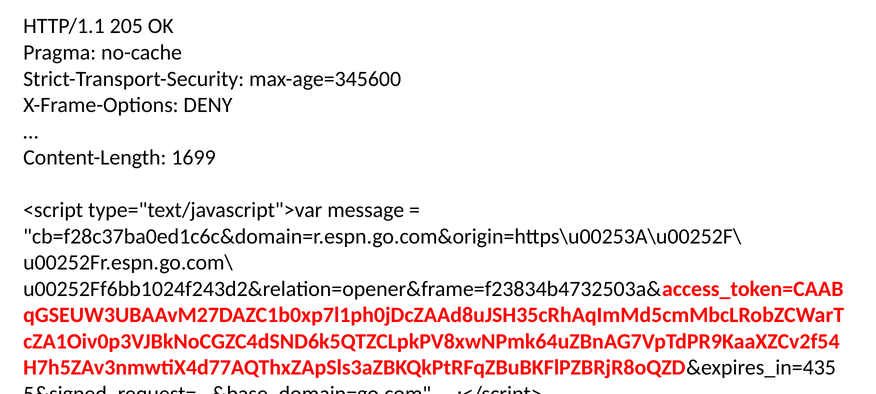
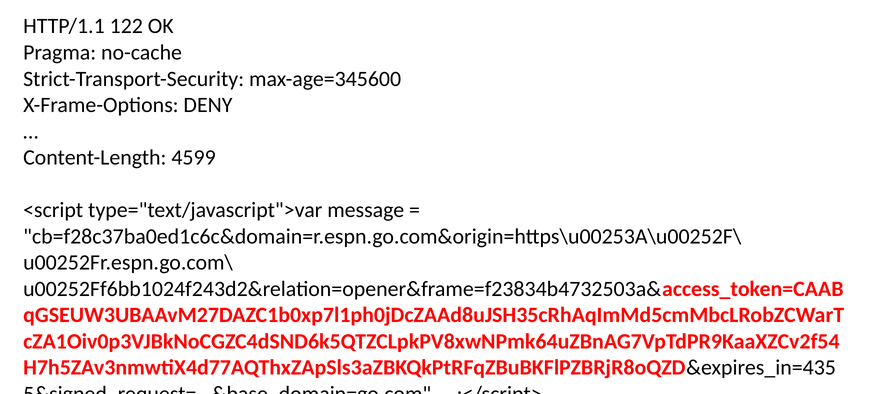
205: 205 -> 122
1699: 1699 -> 4599
